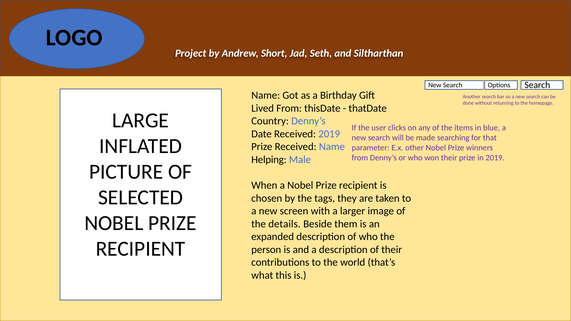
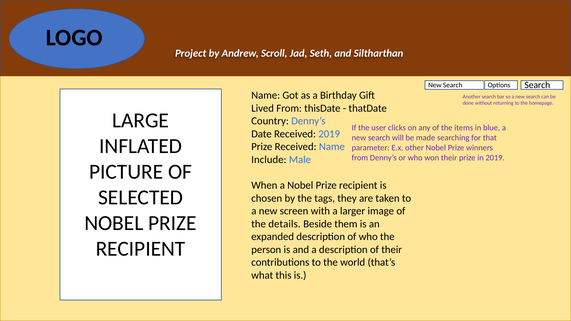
Short: Short -> Scroll
Helping: Helping -> Include
